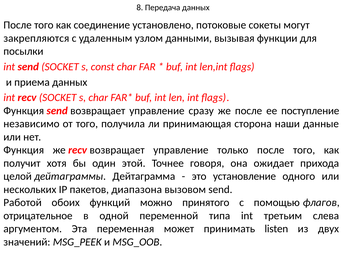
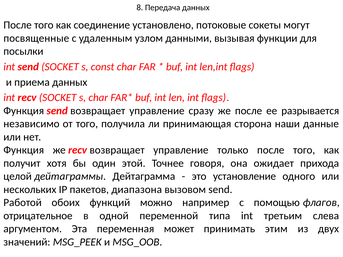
закрепляются: закрепляются -> посвященные
поступление: поступление -> разрывается
принятого: принятого -> например
listen: listen -> этим
